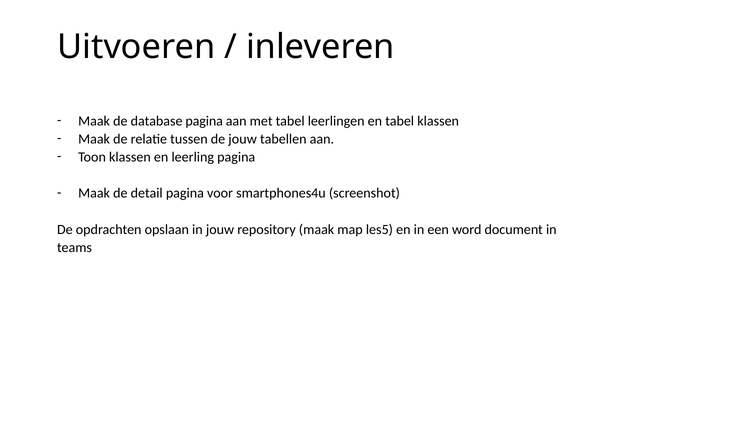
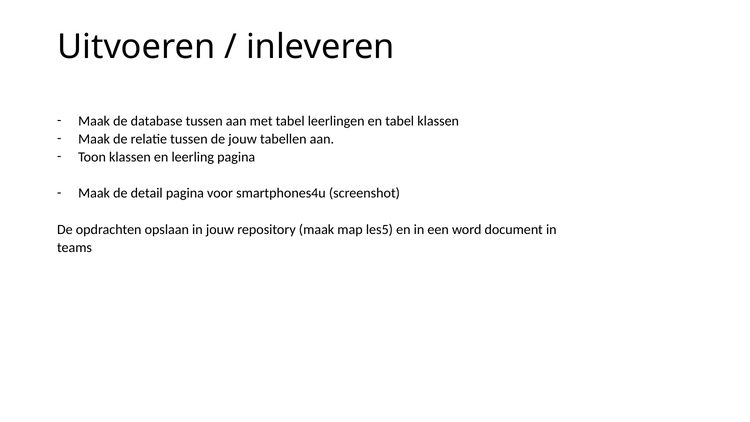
database pagina: pagina -> tussen
